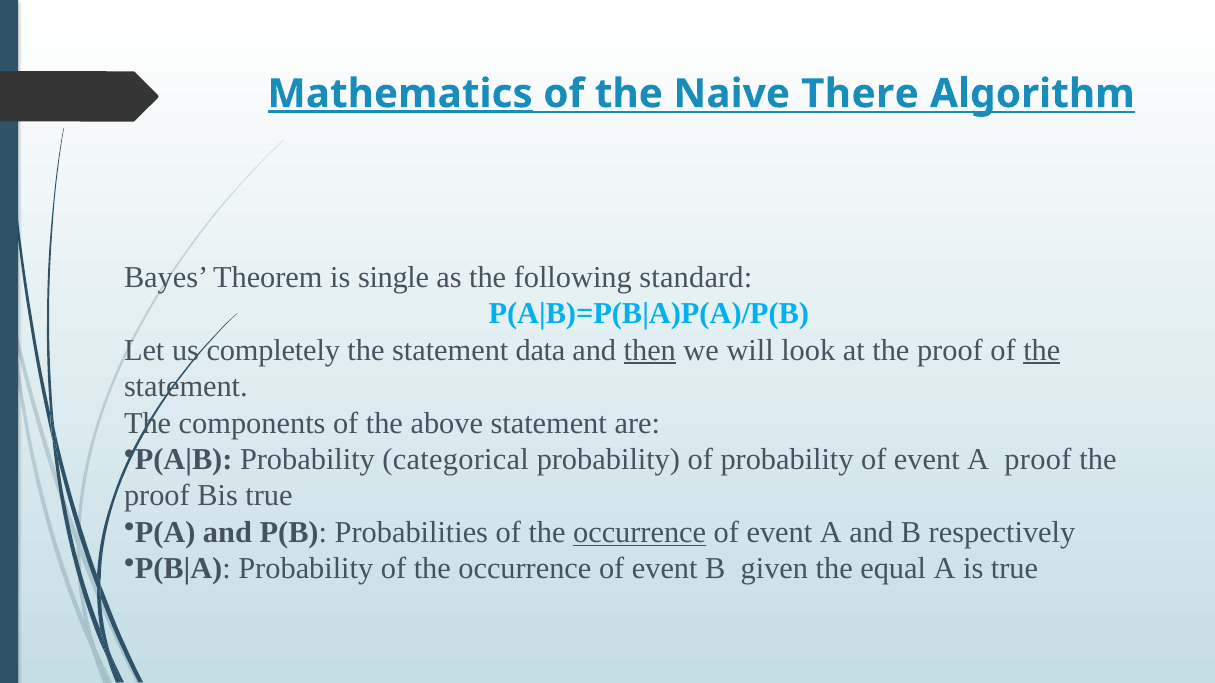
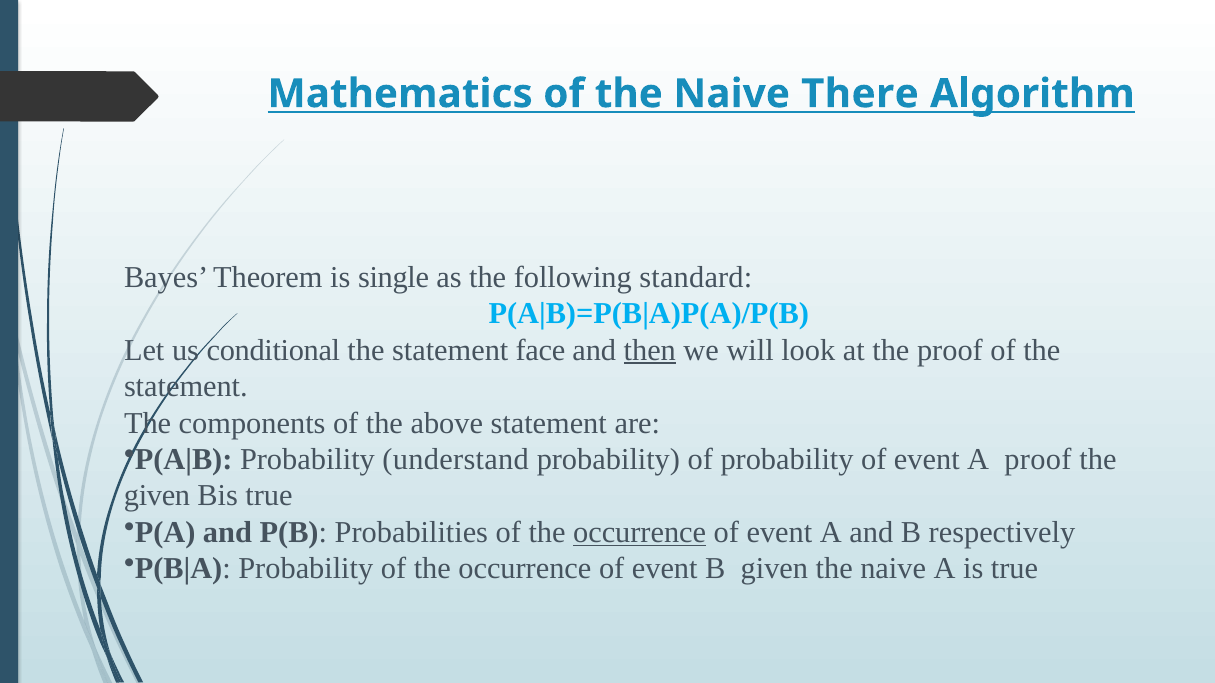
Mathematics underline: present -> none
completely: completely -> conditional
data: data -> face
the at (1042, 350) underline: present -> none
categorical: categorical -> understand
proof at (157, 496): proof -> given
given the equal: equal -> naive
